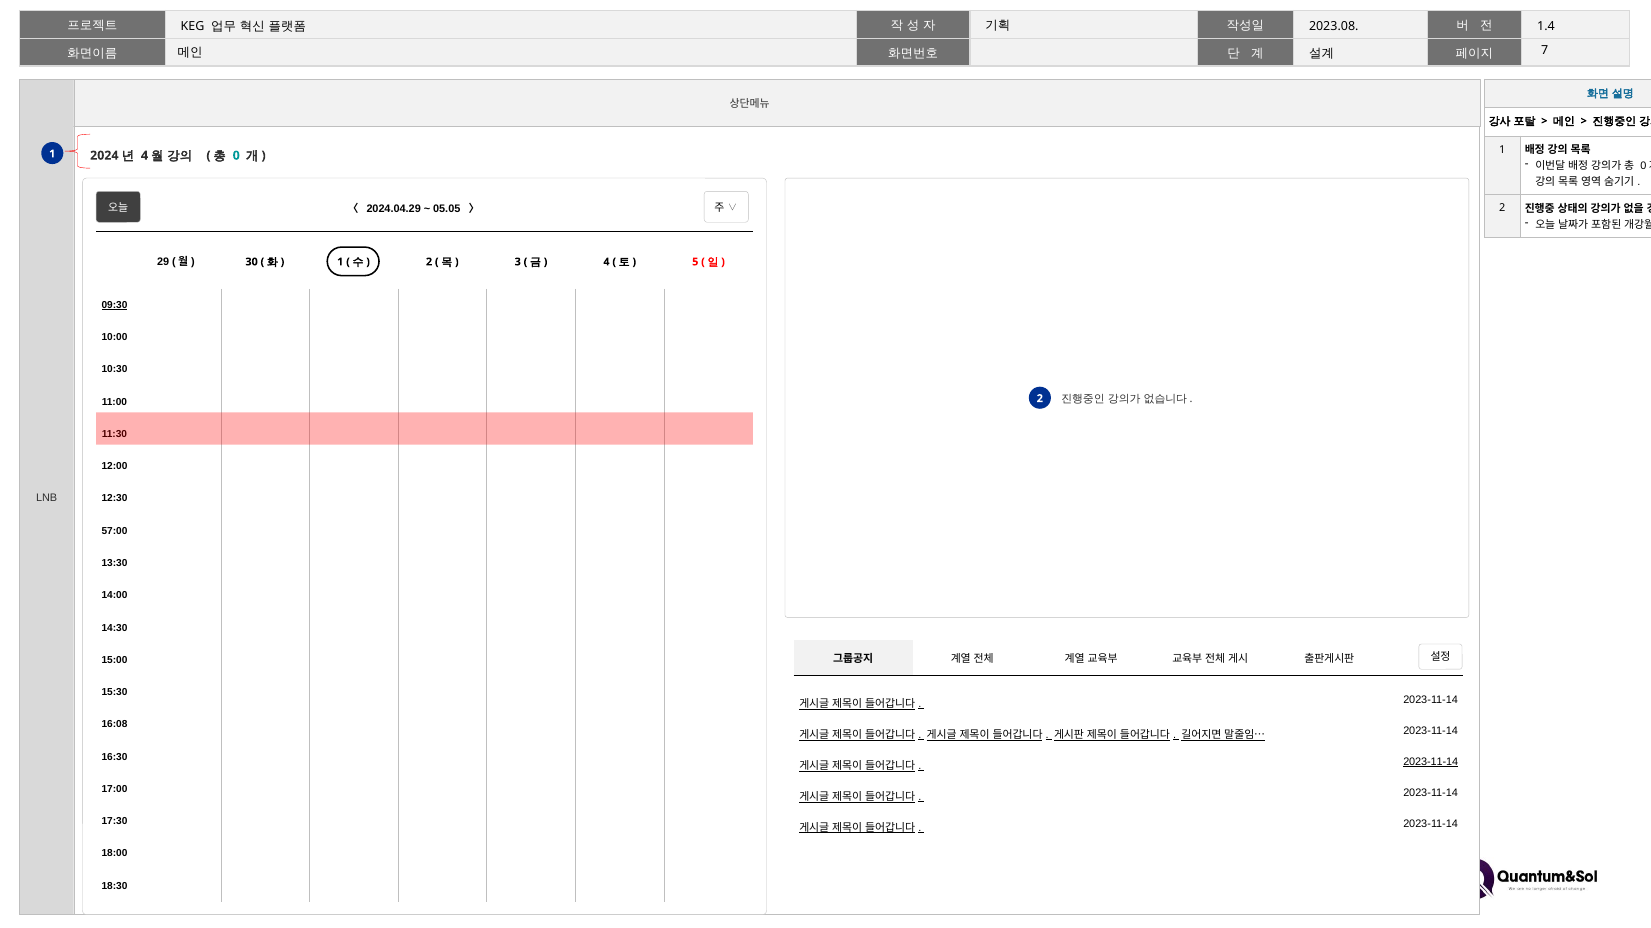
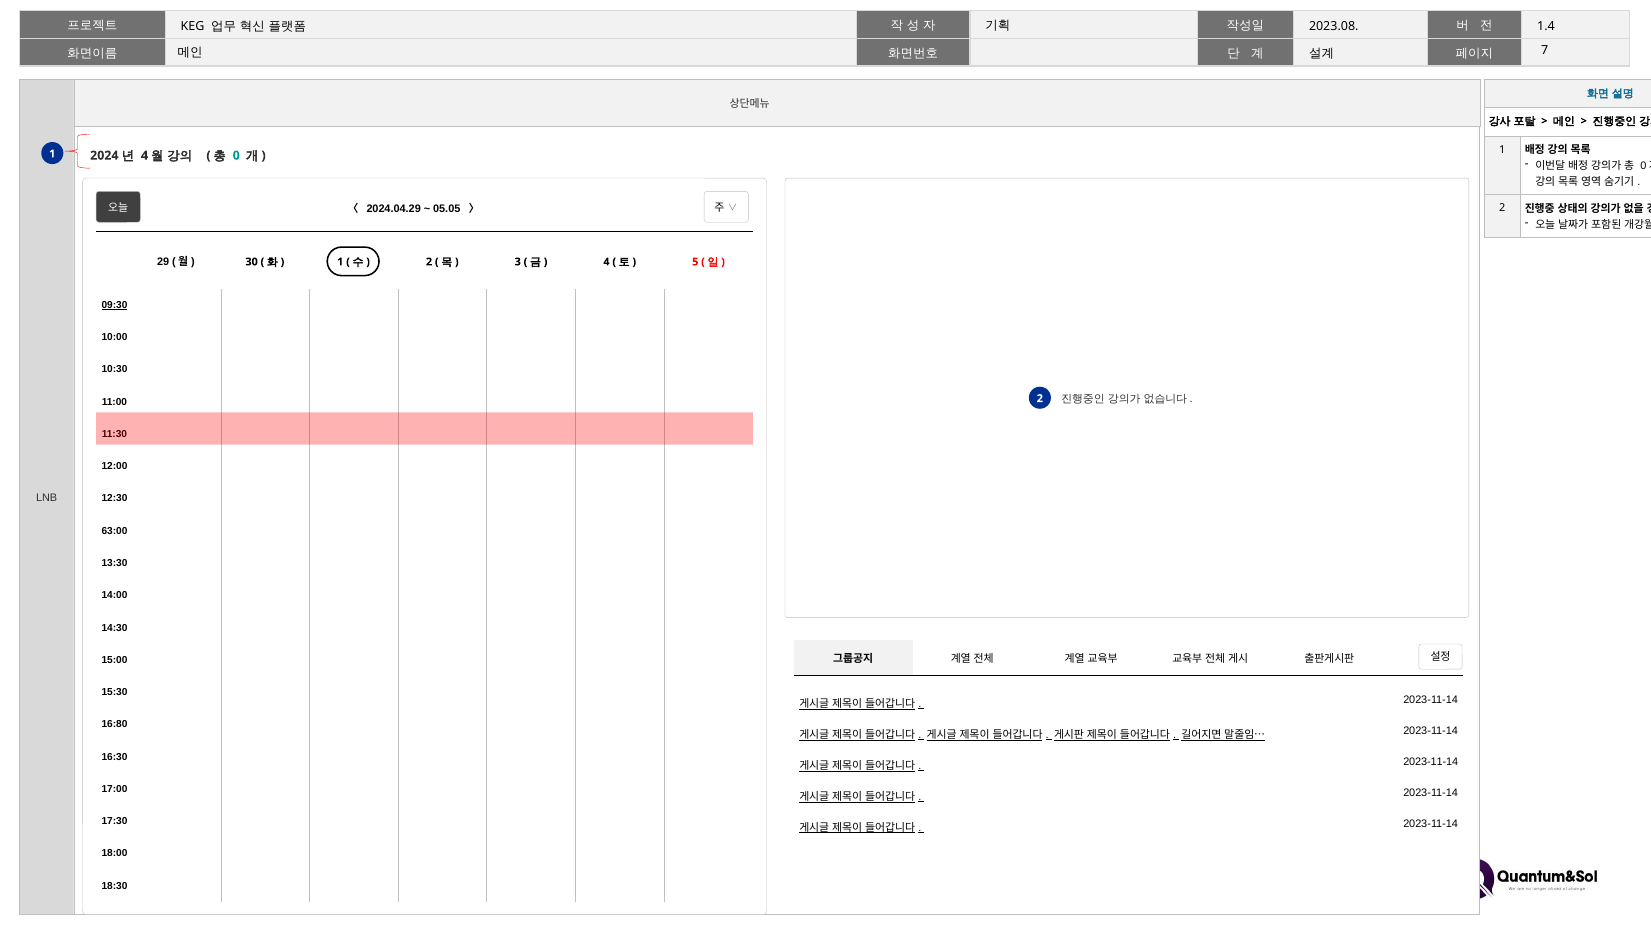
57:00: 57:00 -> 63:00
16:08: 16:08 -> 16:80
2023-11-14 at (1431, 762) underline: present -> none
